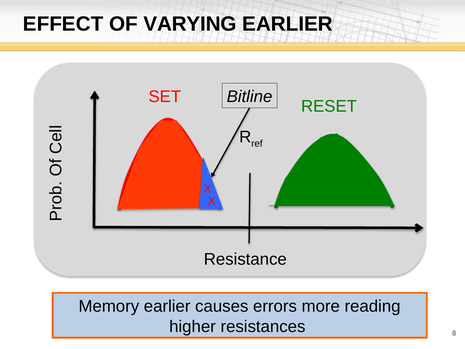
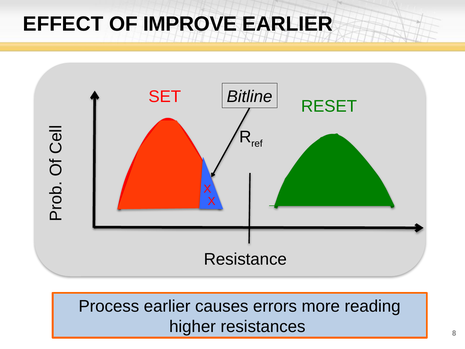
VARYING: VARYING -> IMPROVE
Memory: Memory -> Process
